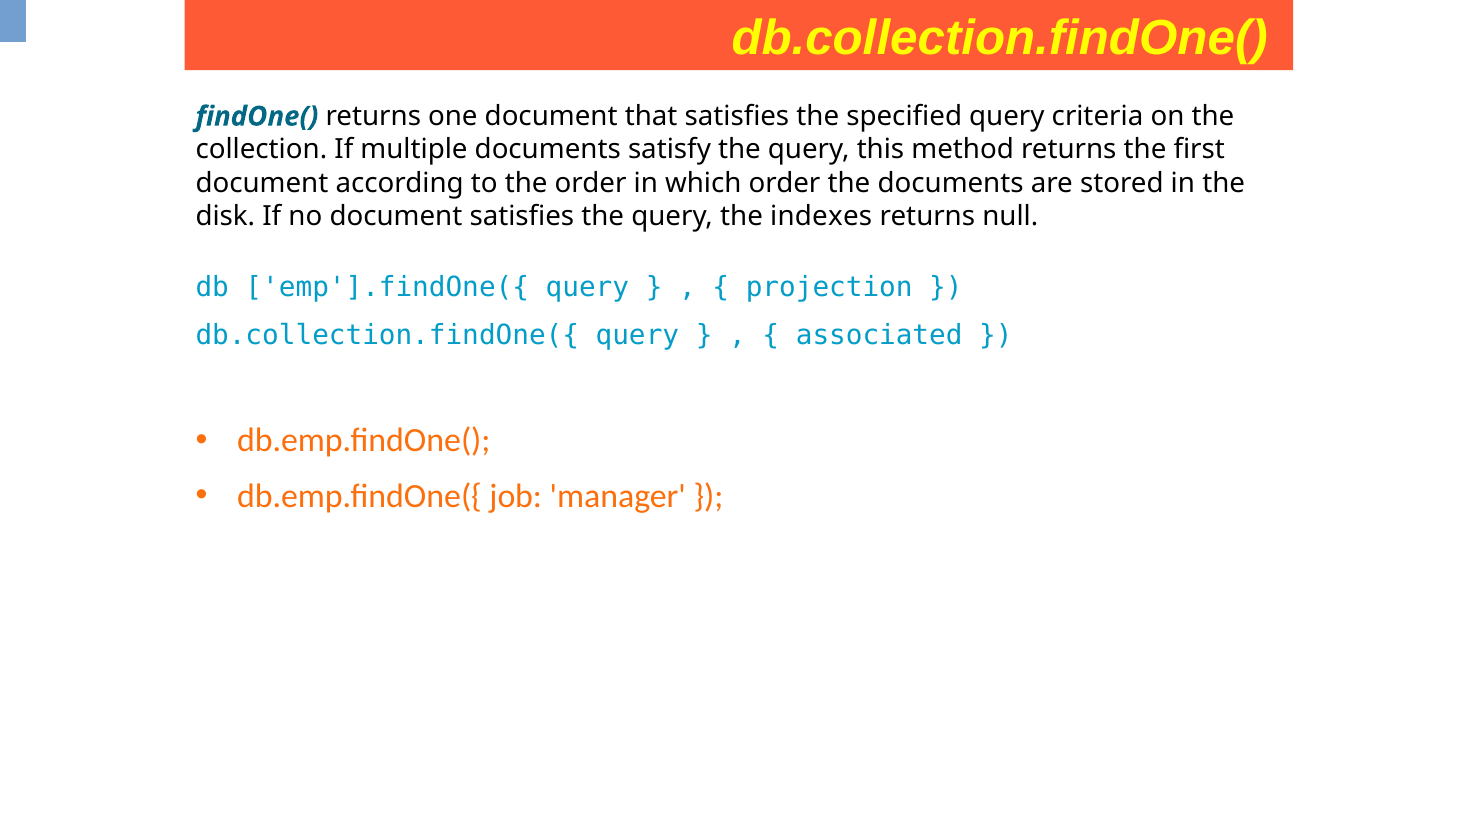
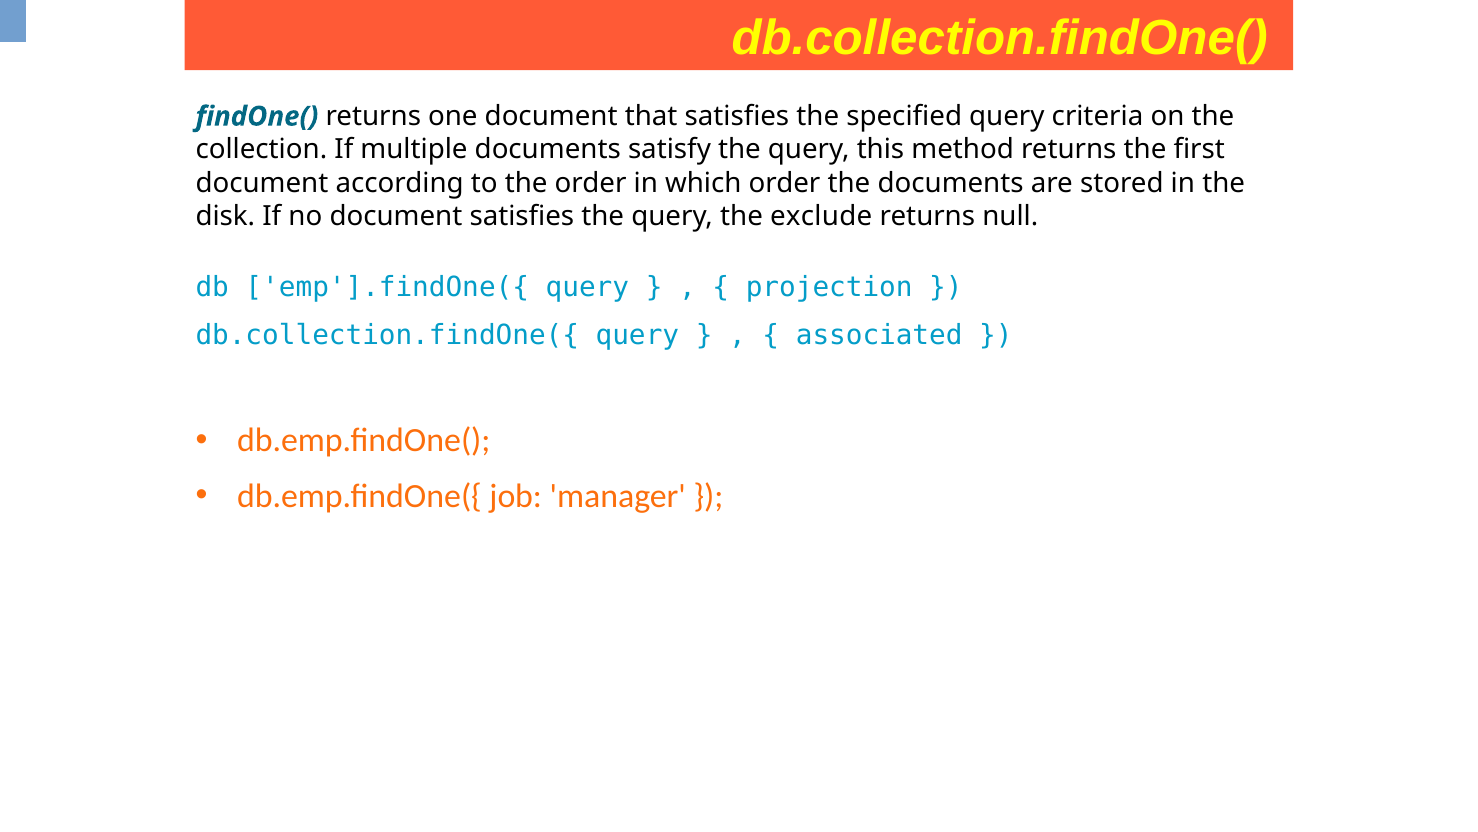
indexes: indexes -> exclude
